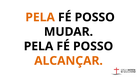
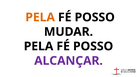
ALCANÇAR colour: orange -> purple
